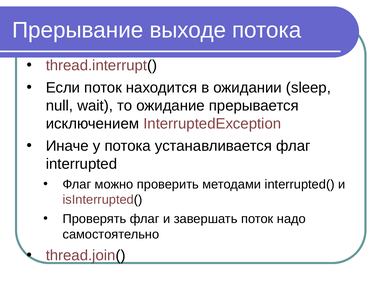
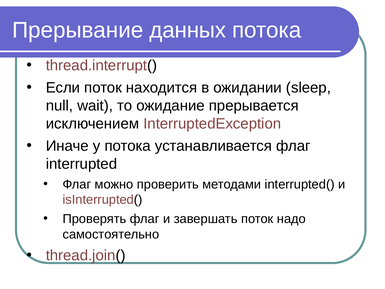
выходе: выходе -> данных
